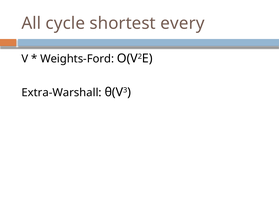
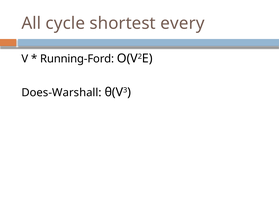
Weights-Ford: Weights-Ford -> Running-Ford
Extra-Warshall: Extra-Warshall -> Does-Warshall
